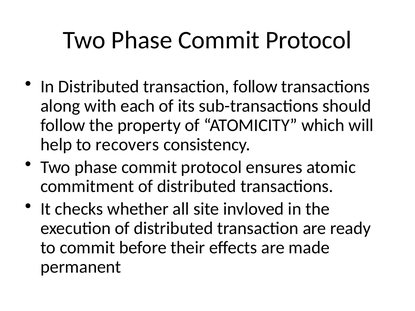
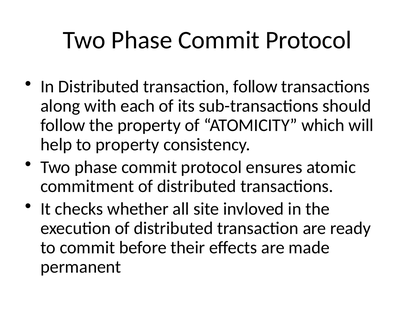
to recovers: recovers -> property
